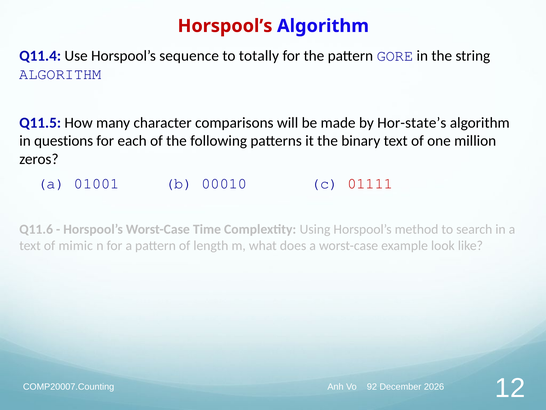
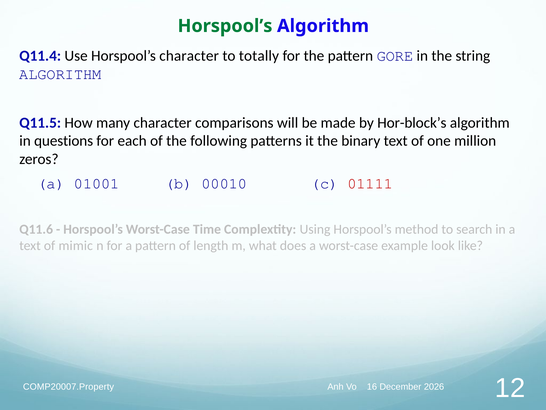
Horspool’s at (225, 26) colour: red -> green
Horspool’s sequence: sequence -> character
Hor-state’s: Hor-state’s -> Hor-block’s
COMP20007.Counting: COMP20007.Counting -> COMP20007.Property
92: 92 -> 16
